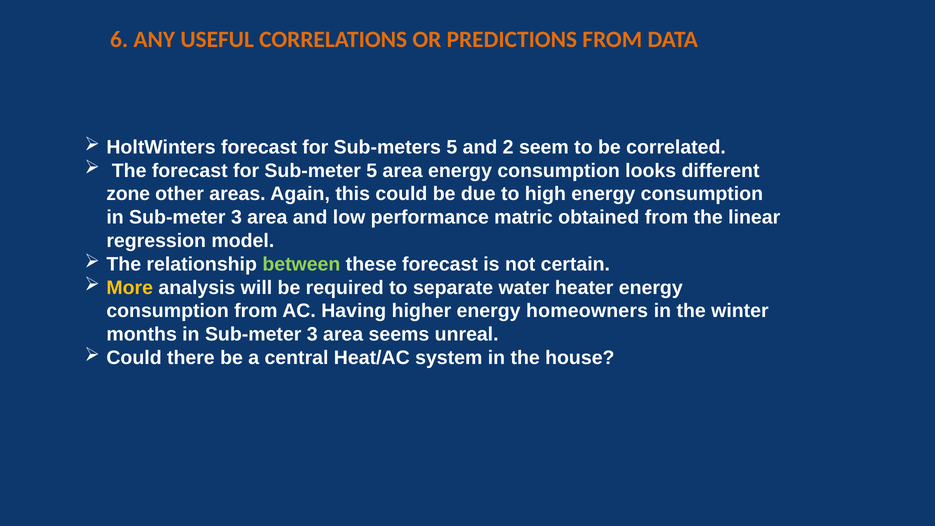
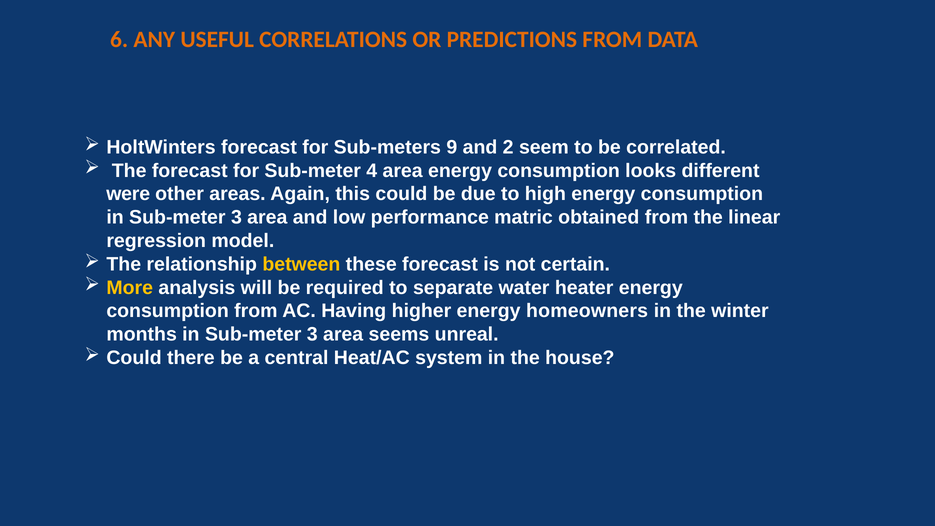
Sub-meters 5: 5 -> 9
Sub-meter 5: 5 -> 4
zone: zone -> were
between colour: light green -> yellow
